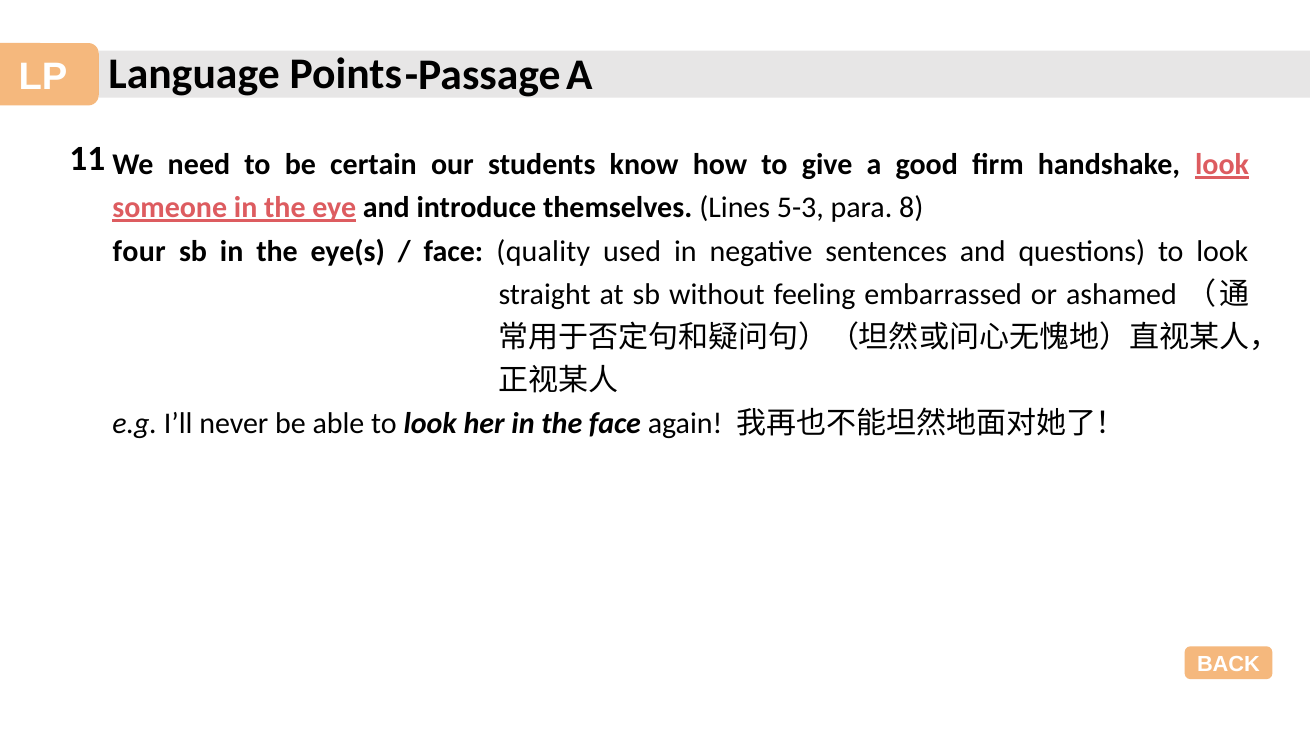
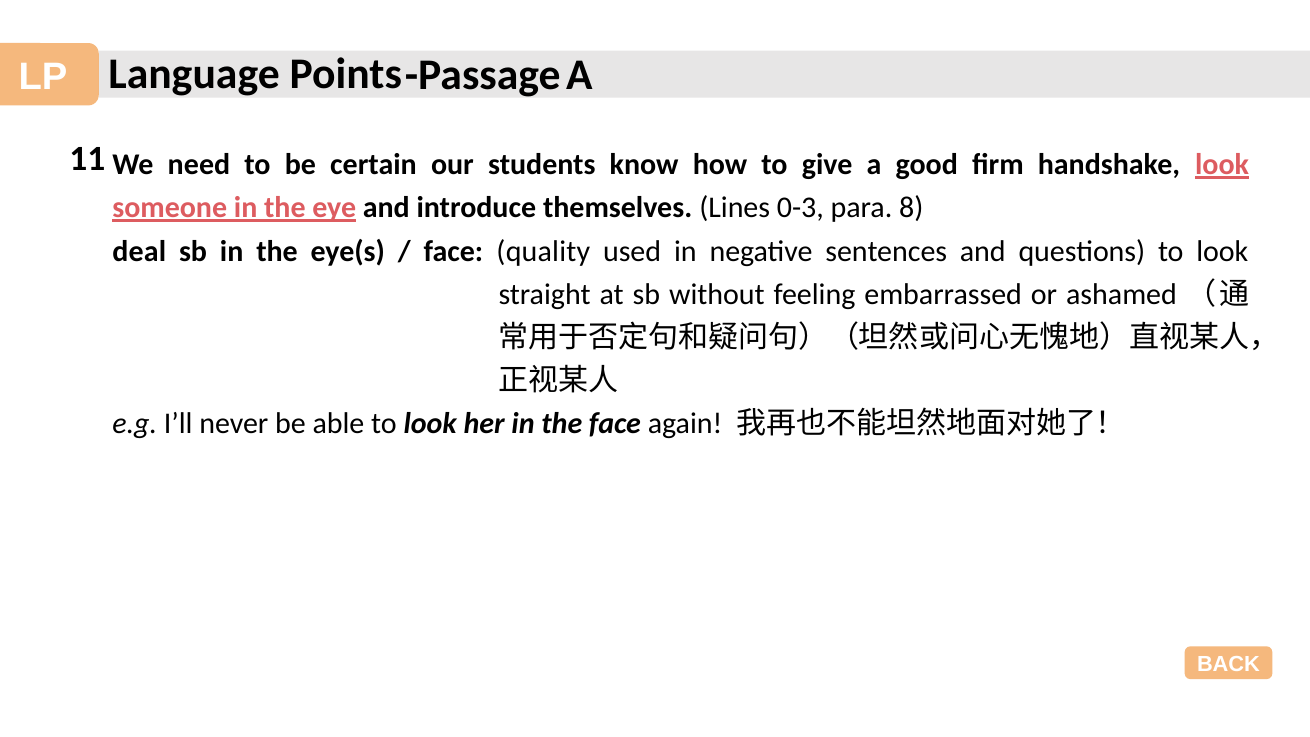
5-3: 5-3 -> 0-3
four: four -> deal
